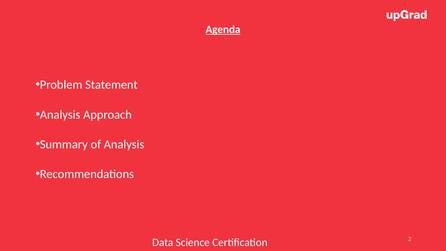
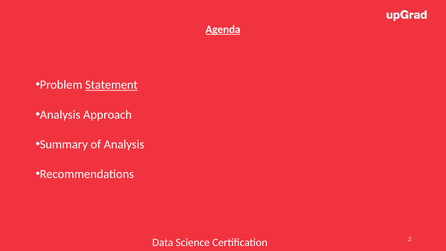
Statement underline: none -> present
